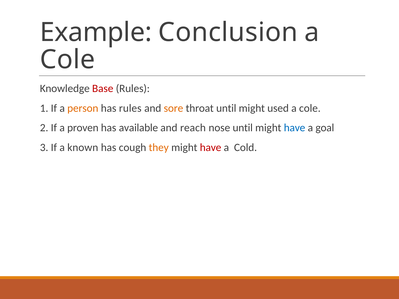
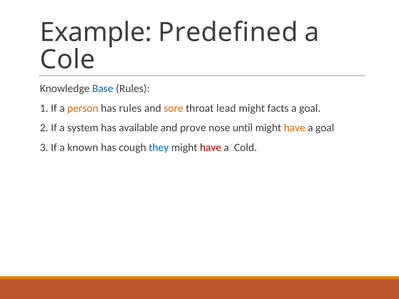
Conclusion: Conclusion -> Predefined
Base colour: red -> blue
throat until: until -> lead
used: used -> facts
cole at (310, 108): cole -> goal
proven: proven -> system
reach: reach -> prove
have at (295, 128) colour: blue -> orange
they colour: orange -> blue
